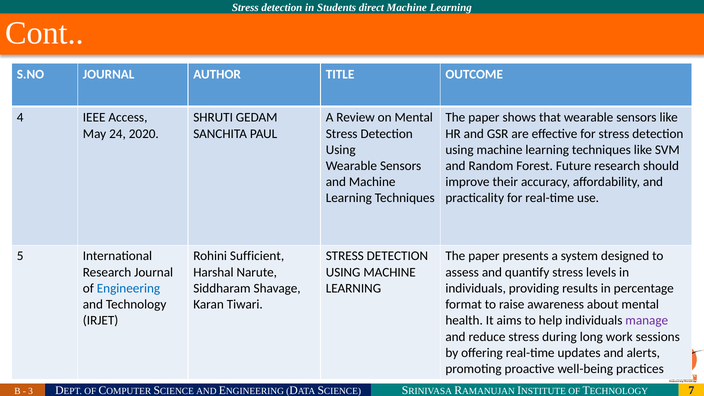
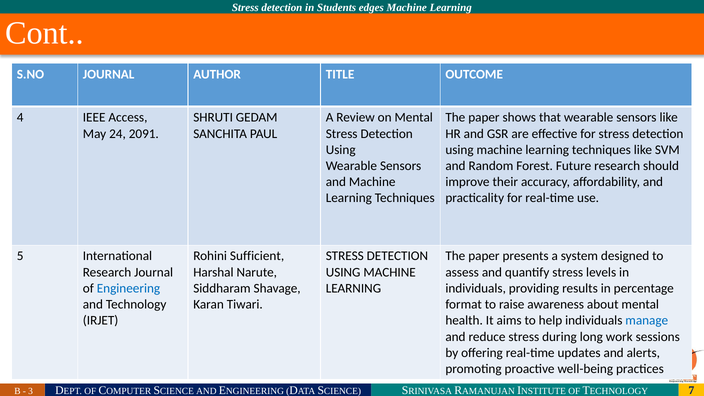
direct: direct -> edges
2020: 2020 -> 2091
manage colour: purple -> blue
